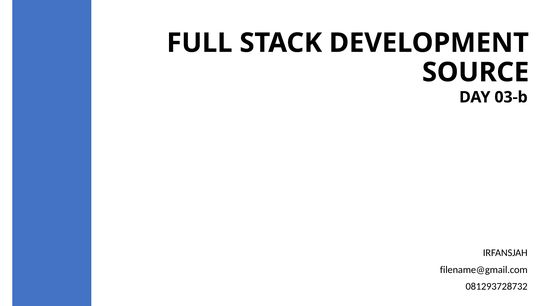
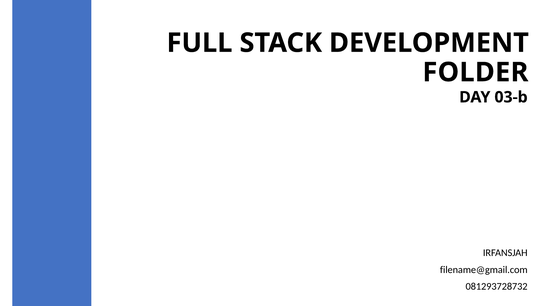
SOURCE: SOURCE -> FOLDER
